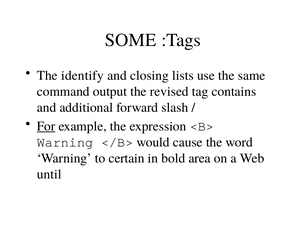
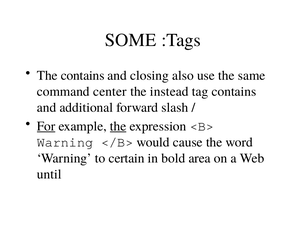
The identify: identify -> contains
lists: lists -> also
output: output -> center
revised: revised -> instead
the at (118, 127) underline: none -> present
